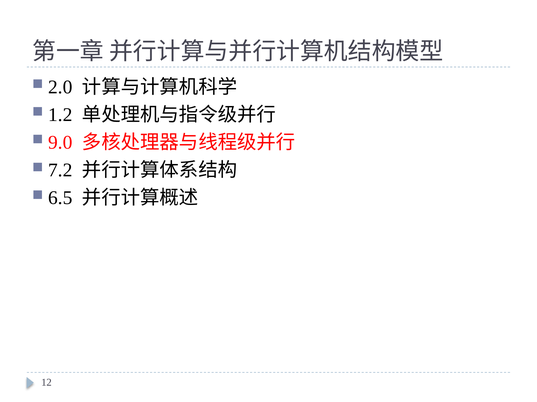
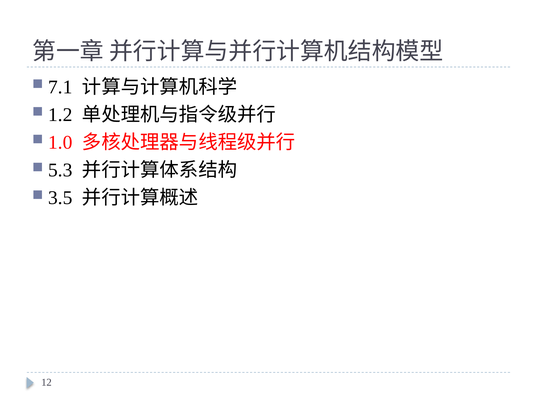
2.0: 2.0 -> 7.1
9.0: 9.0 -> 1.0
7.2: 7.2 -> 5.3
6.5: 6.5 -> 3.5
